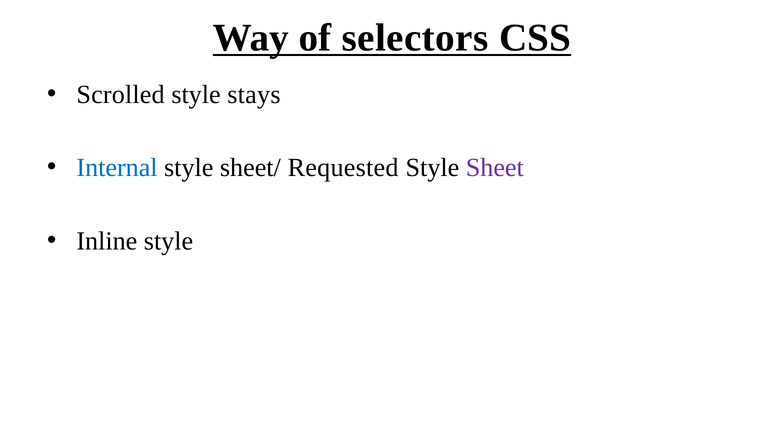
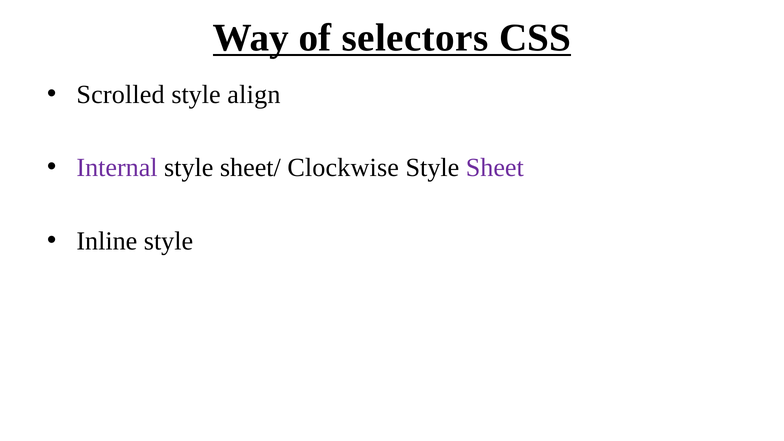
stays: stays -> align
Internal colour: blue -> purple
Requested: Requested -> Clockwise
